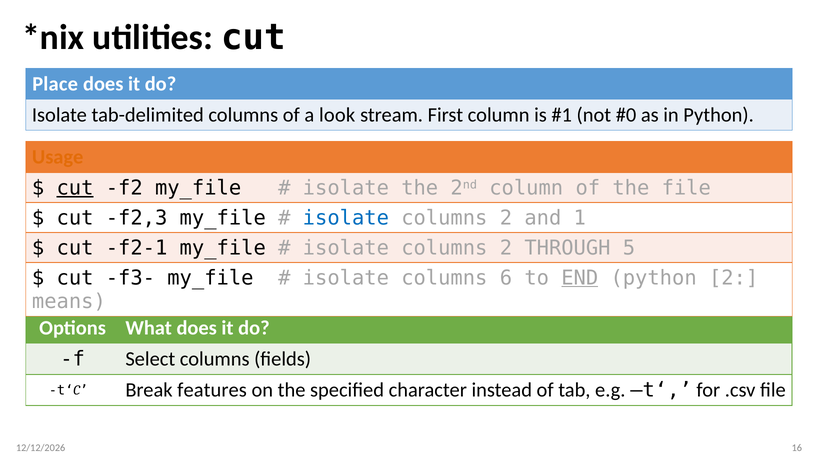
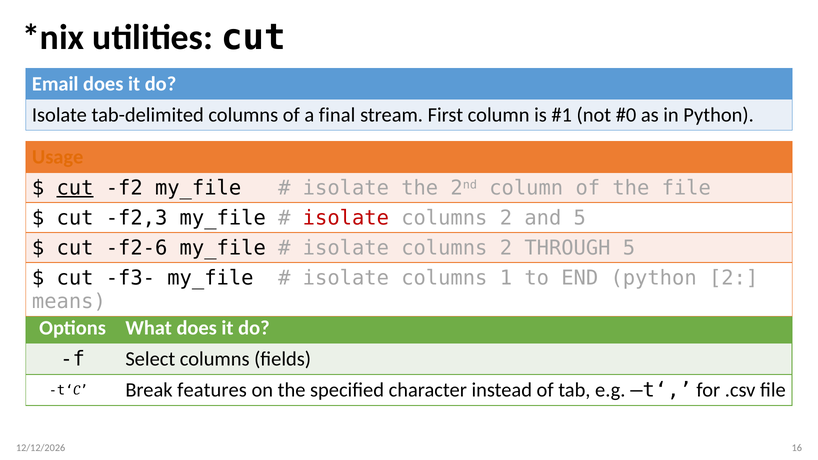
Place: Place -> Email
look: look -> final
isolate at (346, 218) colour: blue -> red
and 1: 1 -> 5
f2-1: f2-1 -> f2-6
6: 6 -> 1
END underline: present -> none
